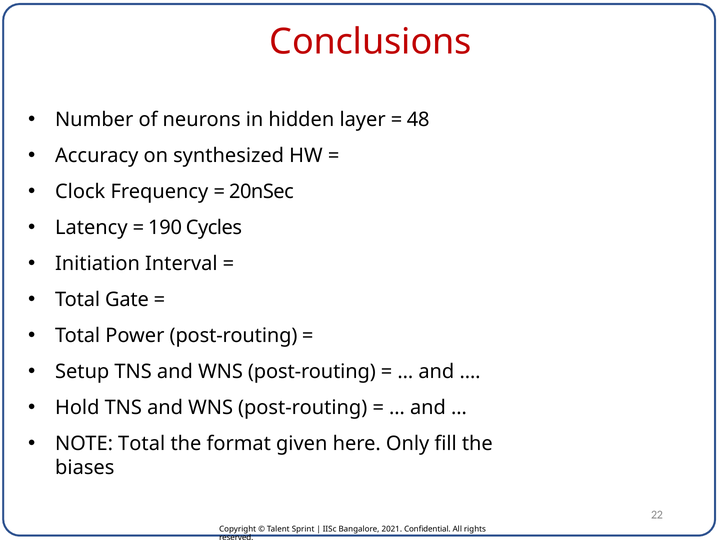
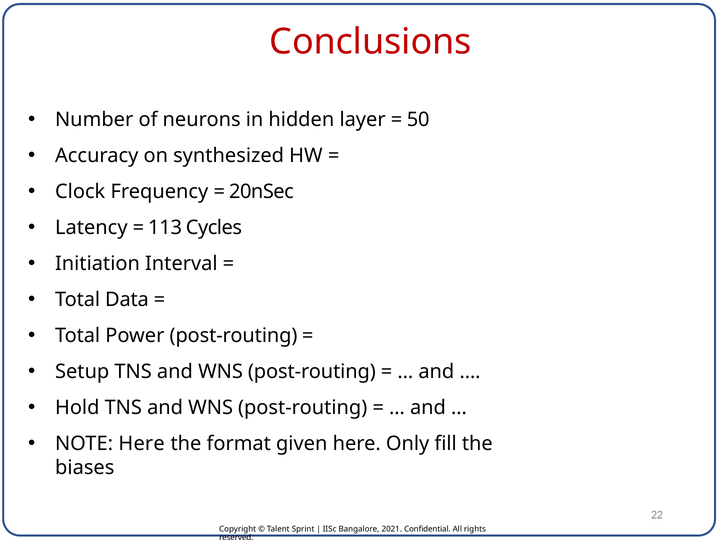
48: 48 -> 50
190: 190 -> 113
Gate: Gate -> Data
NOTE Total: Total -> Here
